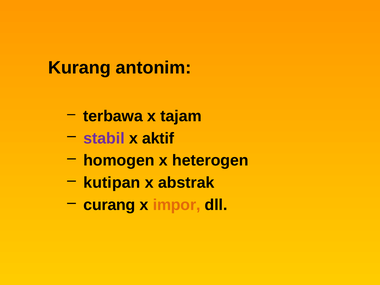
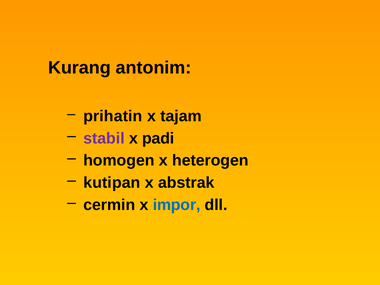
terbawa: terbawa -> prihatin
aktif: aktif -> padi
curang: curang -> cermin
impor colour: orange -> blue
